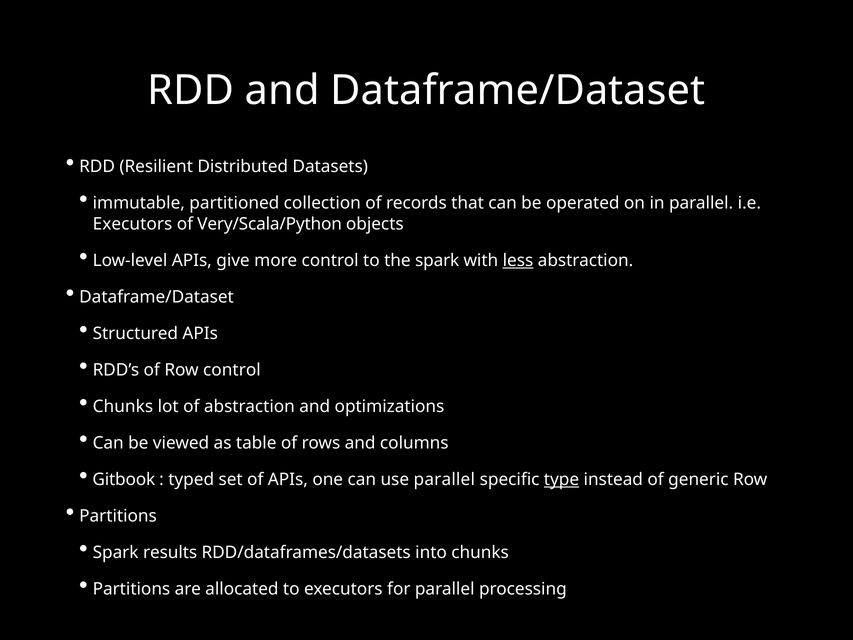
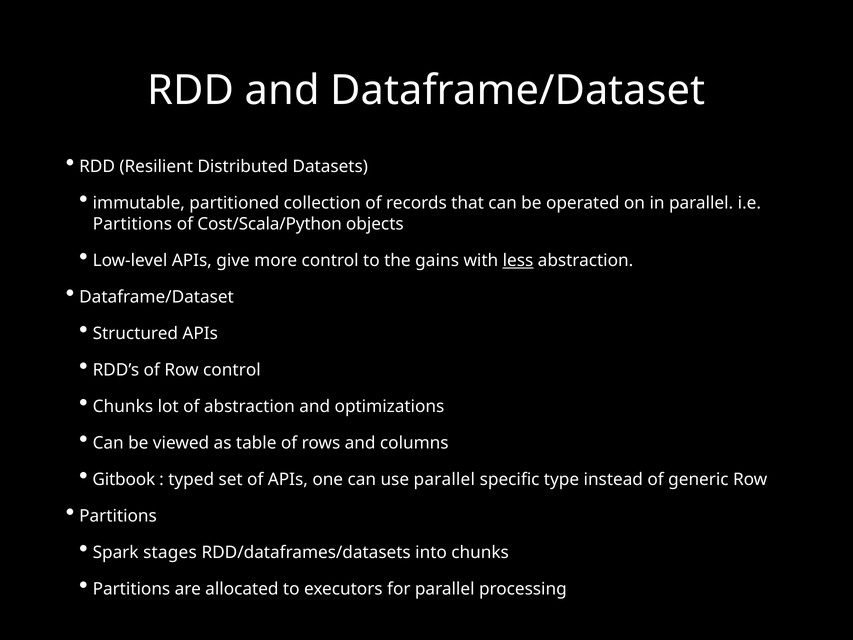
Executors at (132, 224): Executors -> Partitions
Very/Scala/Python: Very/Scala/Python -> Cost/Scala/Python
the spark: spark -> gains
type underline: present -> none
results: results -> stages
